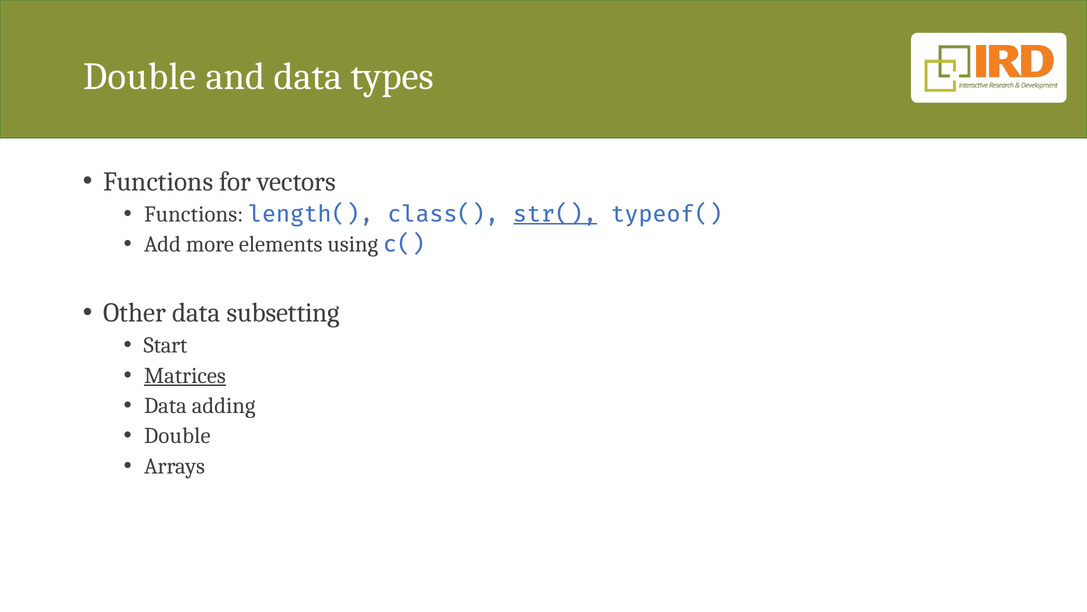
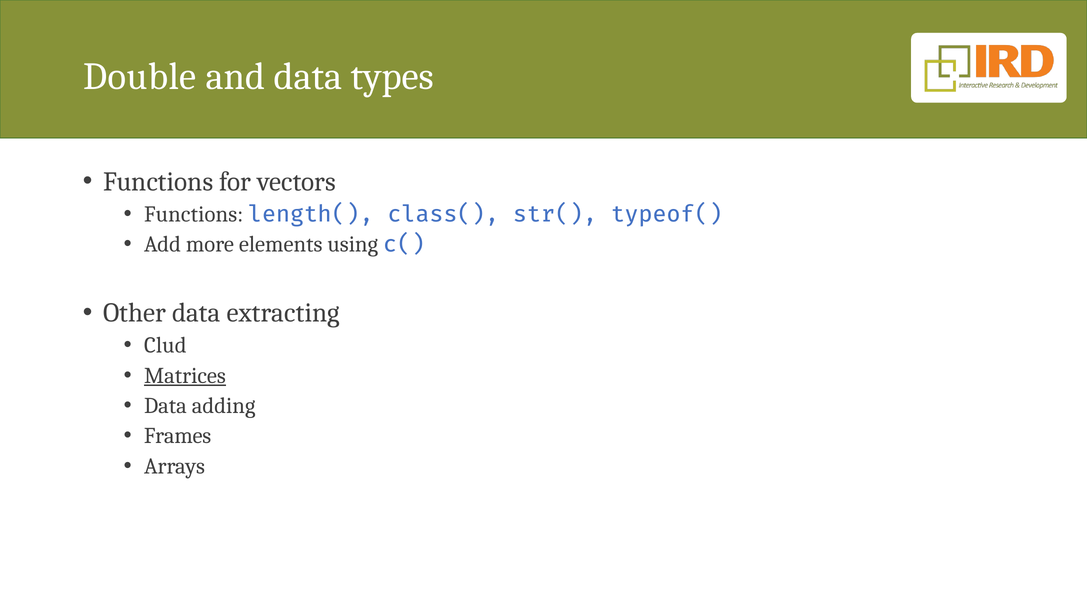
str( underline: present -> none
subsetting: subsetting -> extracting
Start: Start -> Clud
Double at (177, 435): Double -> Frames
